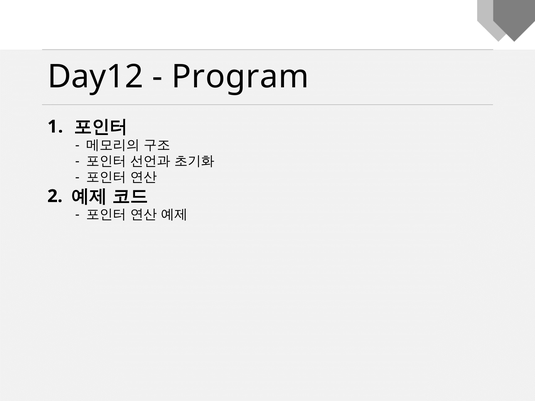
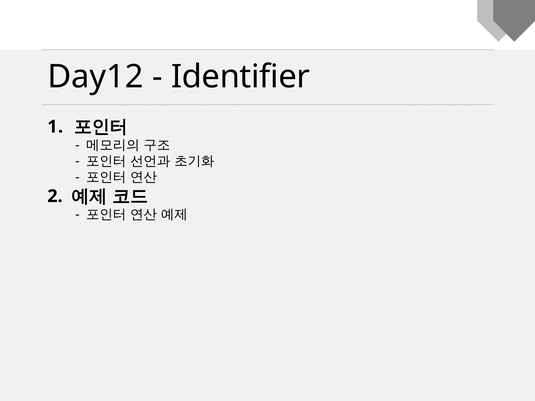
Program: Program -> Identifier
